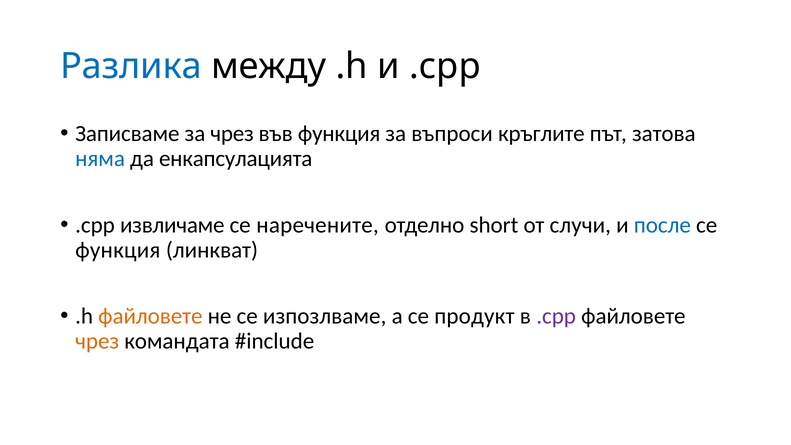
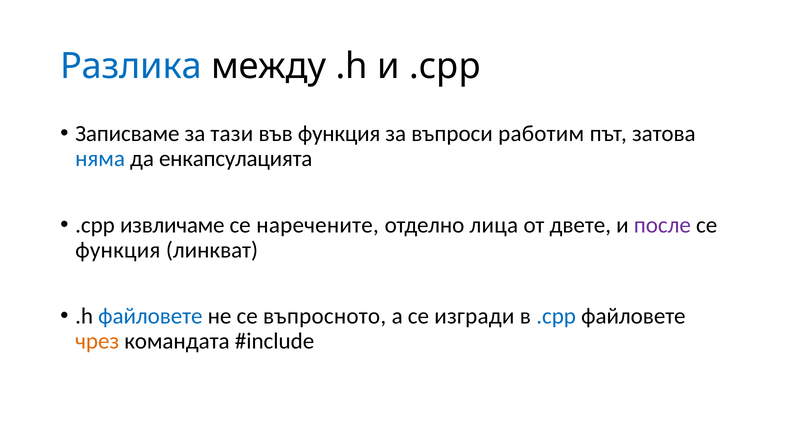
за чрез: чрез -> тази
кръглите: кръглите -> работим
short: short -> лица
случи: случи -> двете
после colour: blue -> purple
файловете at (150, 316) colour: orange -> blue
изпозлваме: изпозлваме -> въпросното
продукт: продукт -> изгради
.cpp at (556, 316) colour: purple -> blue
